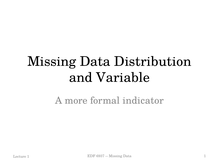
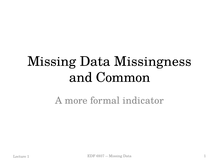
Distribution: Distribution -> Missingness
Variable: Variable -> Common
